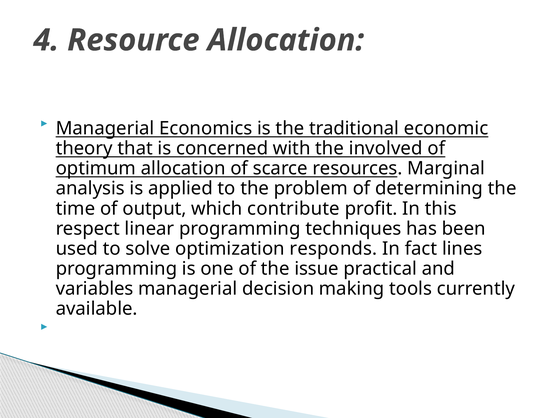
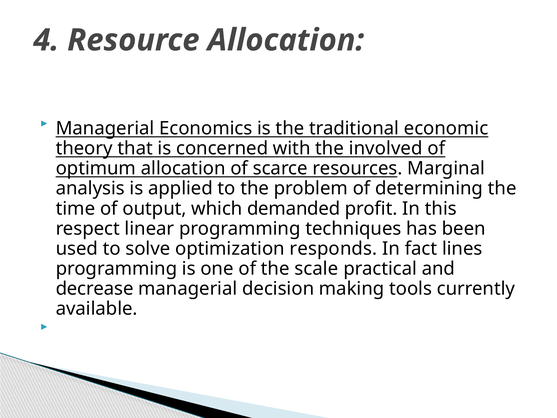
contribute: contribute -> demanded
issue: issue -> scale
variables: variables -> decrease
